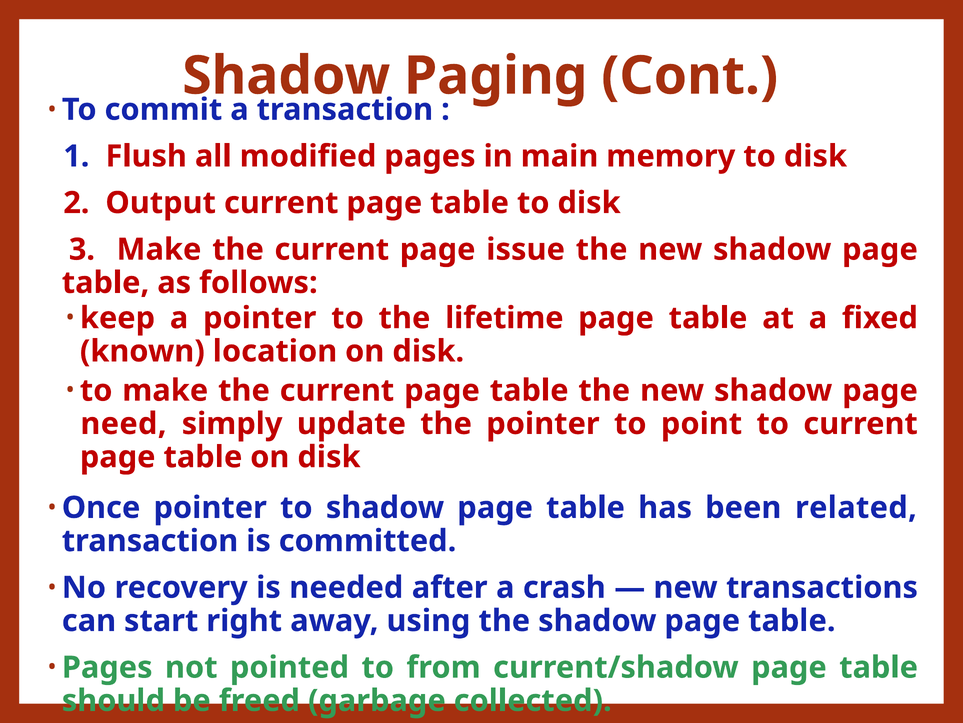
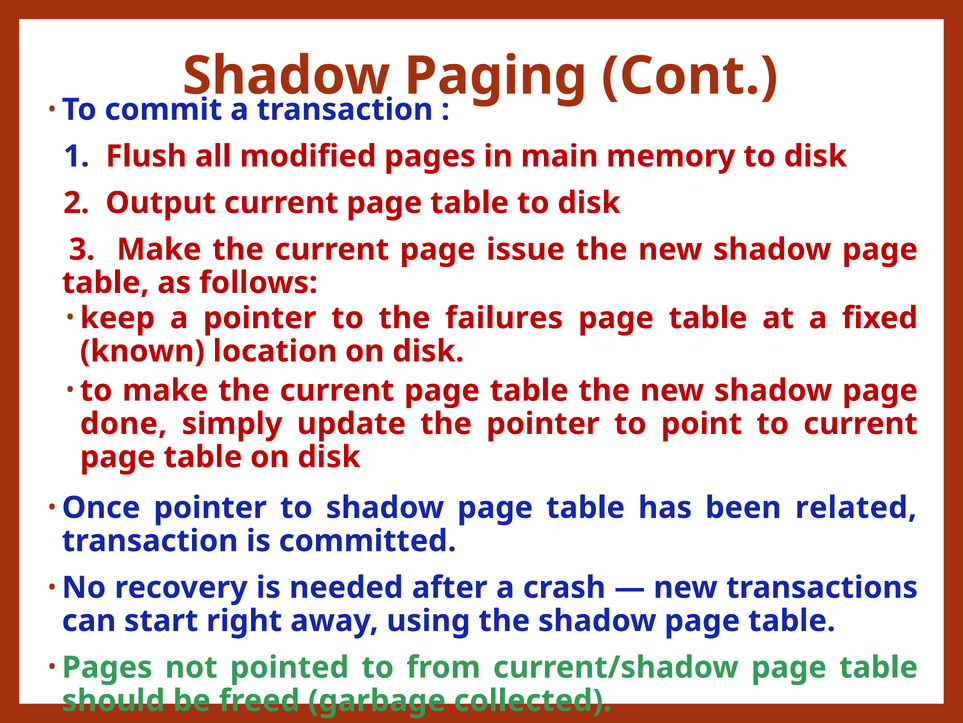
lifetime: lifetime -> failures
need: need -> done
